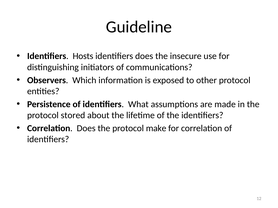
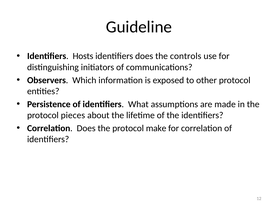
insecure: insecure -> controls
stored: stored -> pieces
